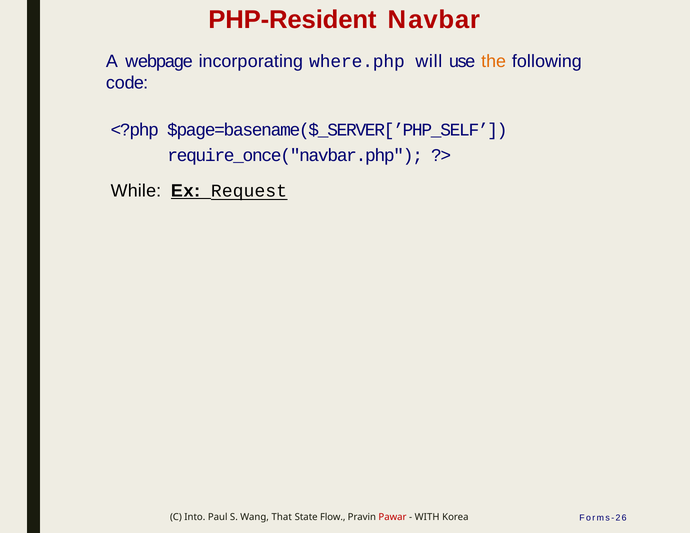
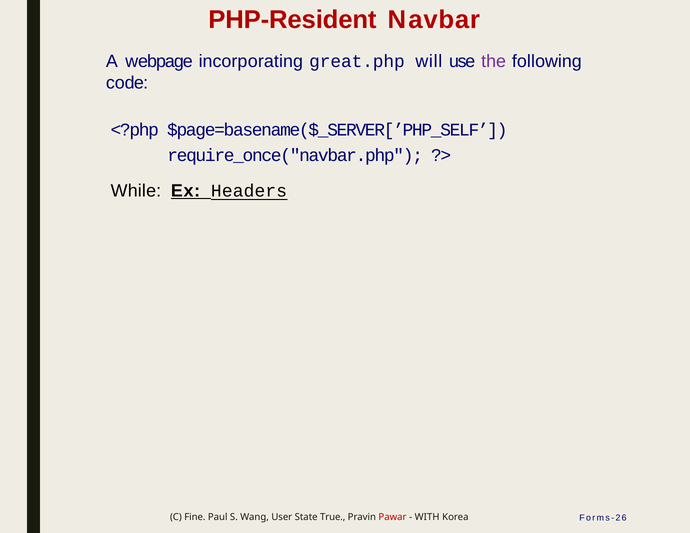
where.php: where.php -> great.php
the colour: orange -> purple
Request: Request -> Headers
Into: Into -> Fine
That: That -> User
Flow: Flow -> True
